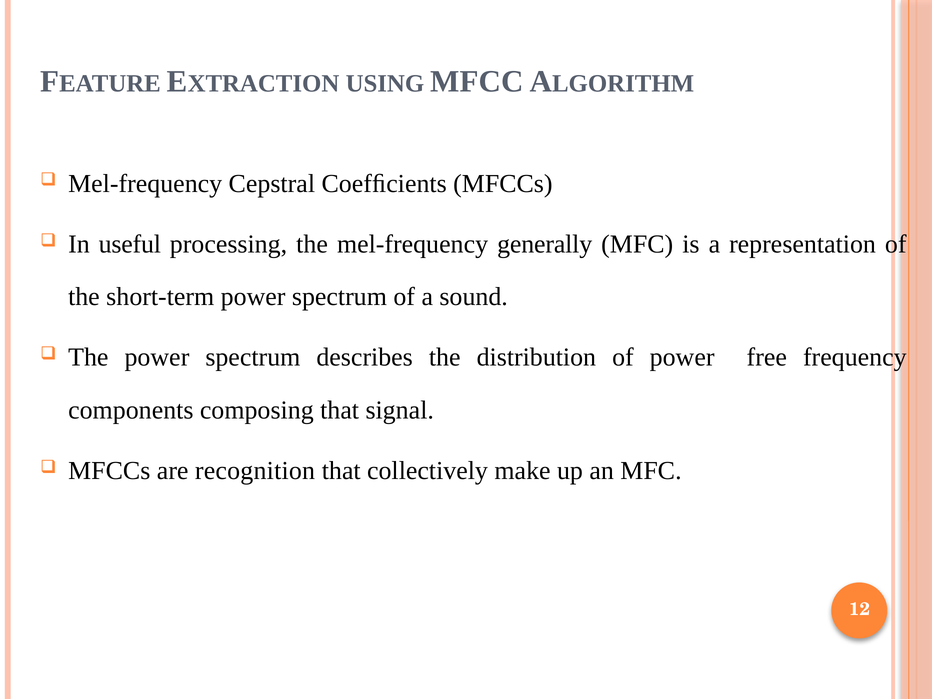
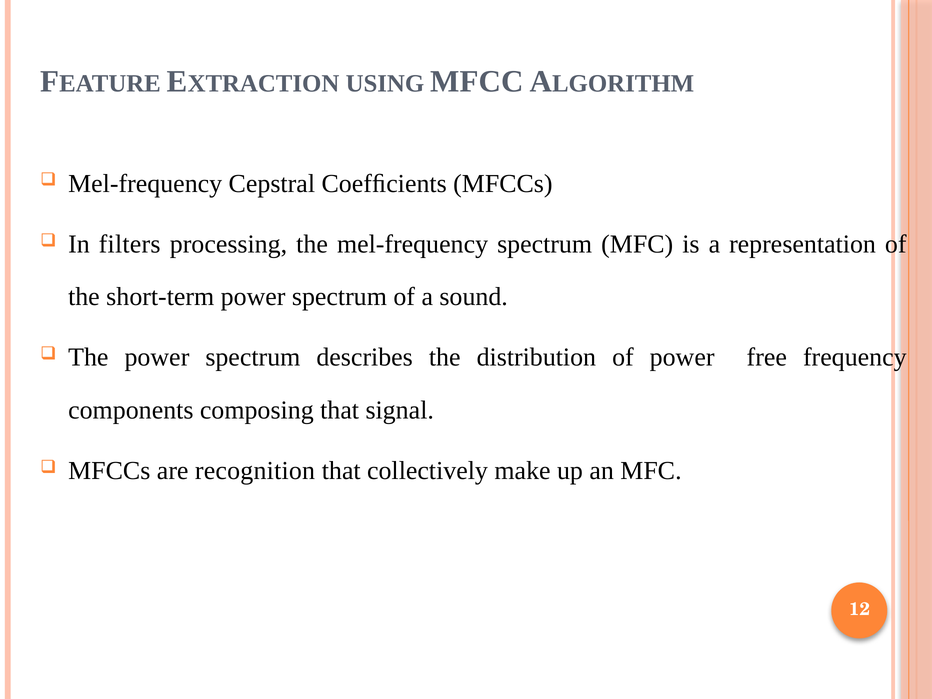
useful: useful -> filters
mel-frequency generally: generally -> spectrum
